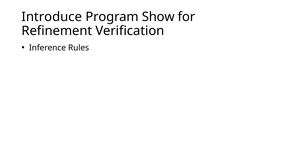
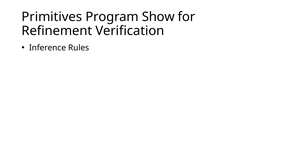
Introduce: Introduce -> Primitives
